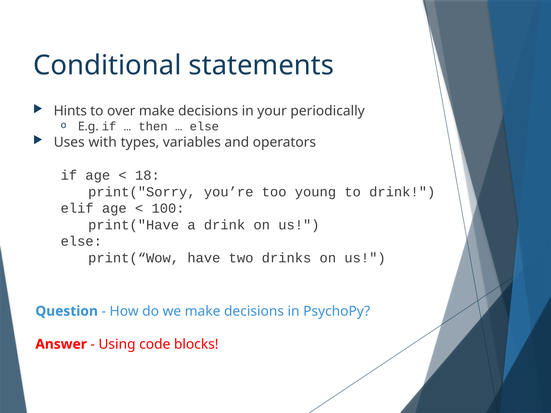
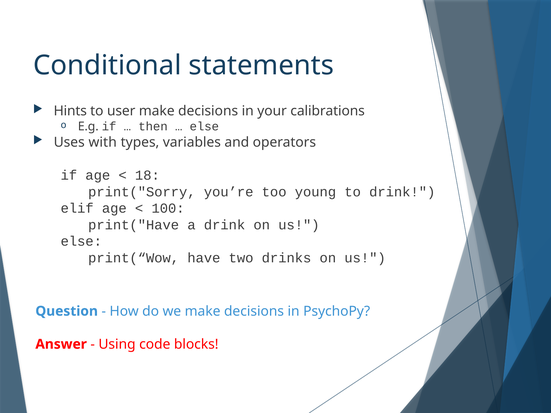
over: over -> user
periodically: periodically -> calibrations
